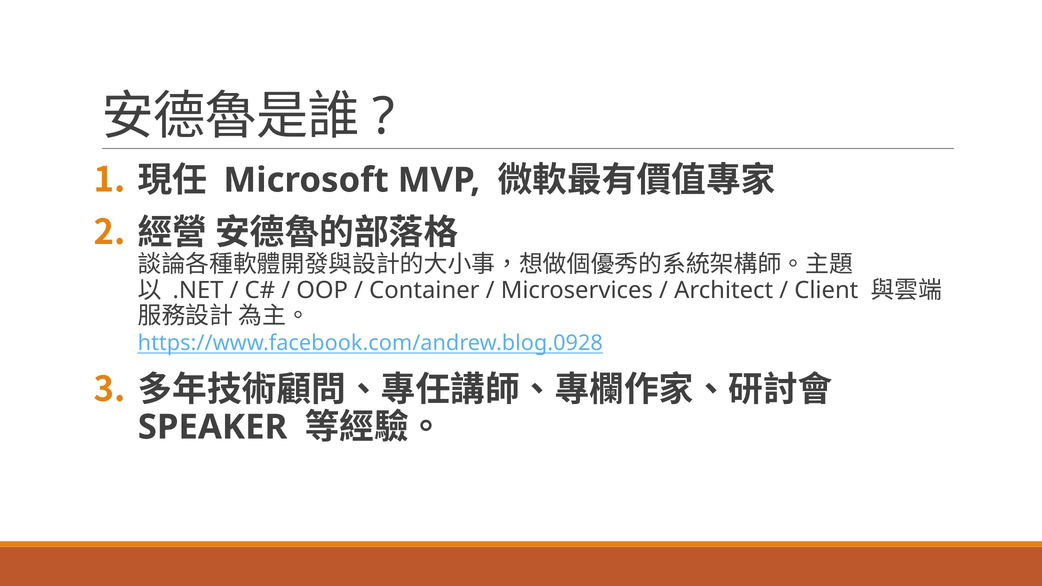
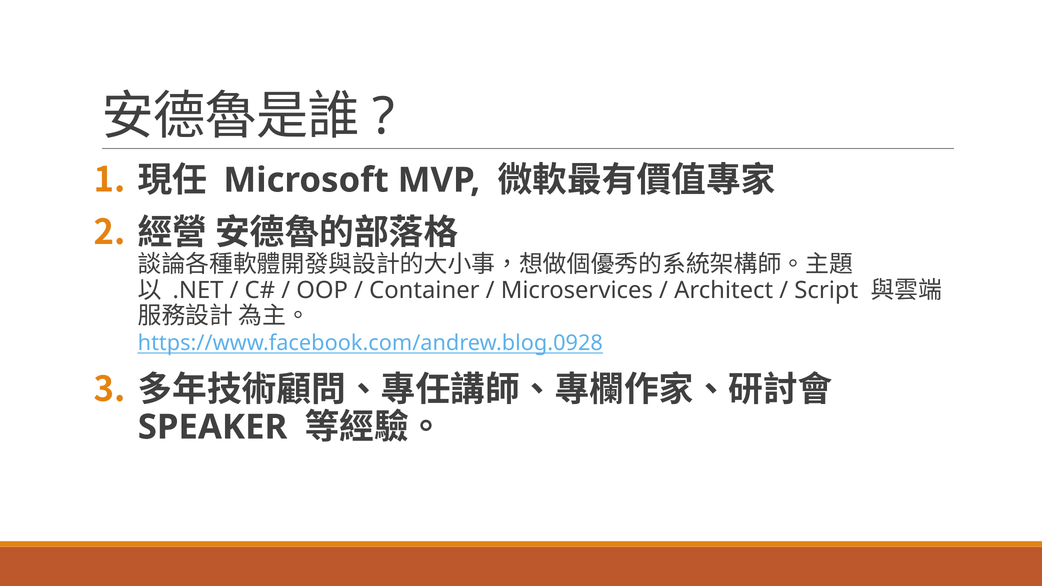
Client: Client -> Script
